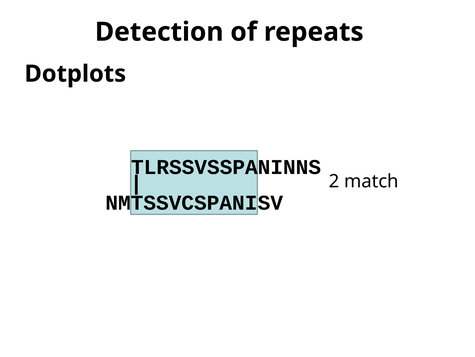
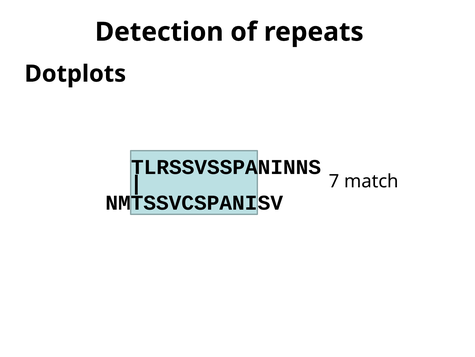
2: 2 -> 7
